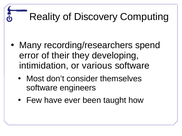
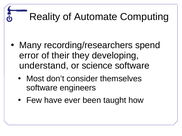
Discovery: Discovery -> Automate
intimidation: intimidation -> understand
various: various -> science
